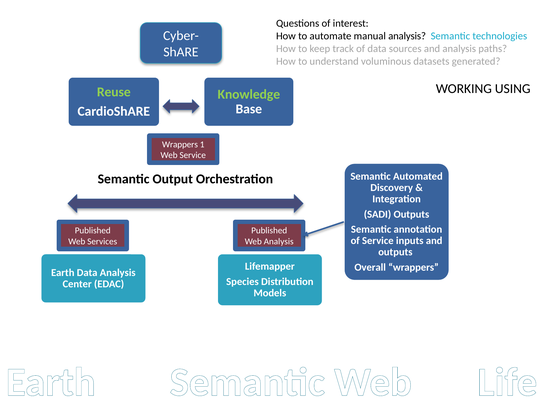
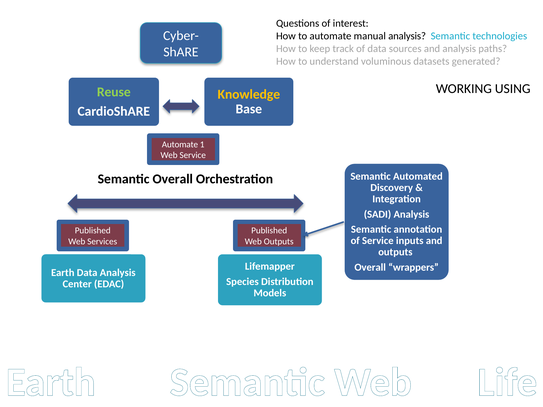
Knowledge colour: light green -> yellow
Wrappers at (180, 145): Wrappers -> Automate
Semantic Output: Output -> Overall
SADI Outputs: Outputs -> Analysis
Web Analysis: Analysis -> Outputs
